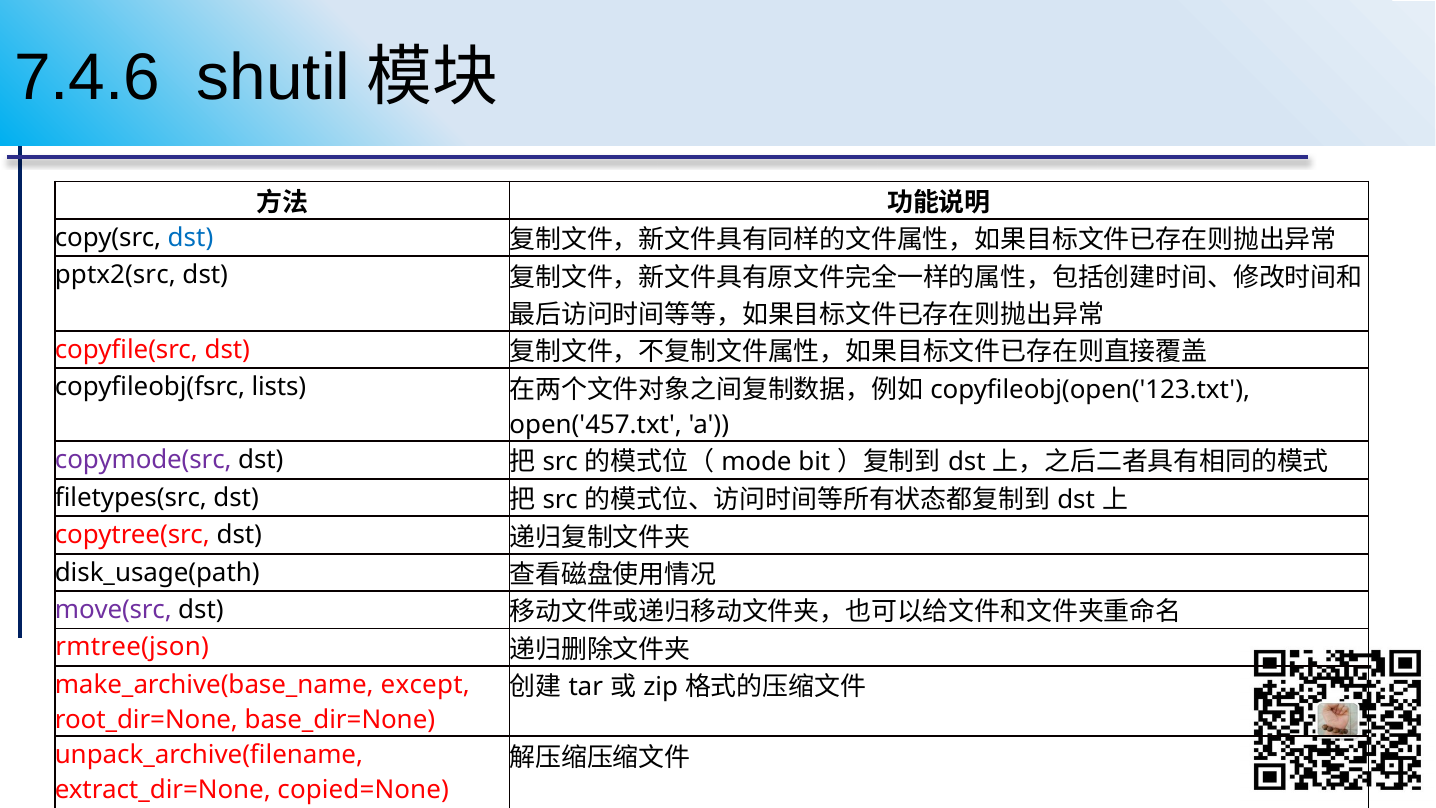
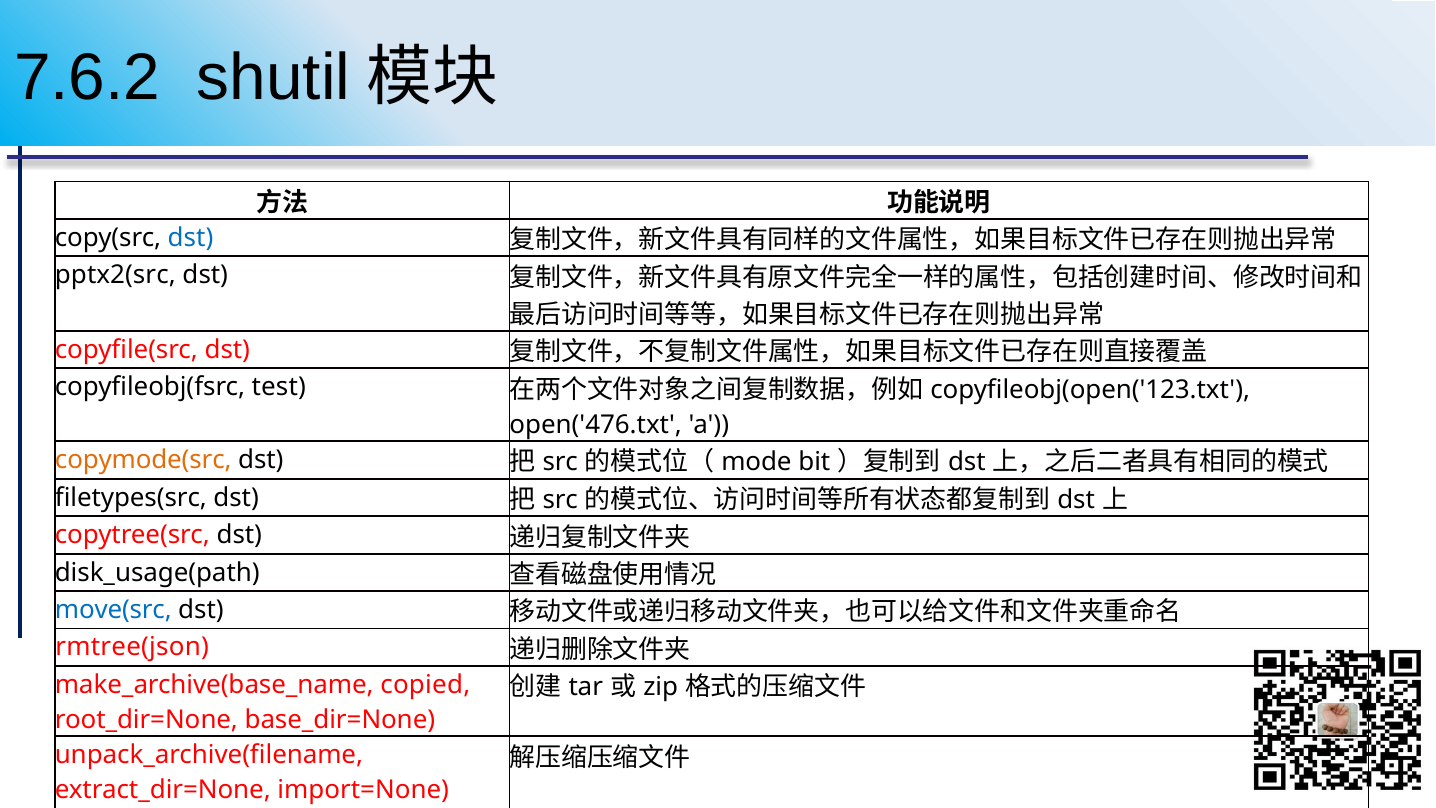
7.4.6: 7.4.6 -> 7.6.2
lists: lists -> test
open('457.txt: open('457.txt -> open('476.txt
copymode(src colour: purple -> orange
move(src colour: purple -> blue
except: except -> copied
copied=None: copied=None -> import=None
